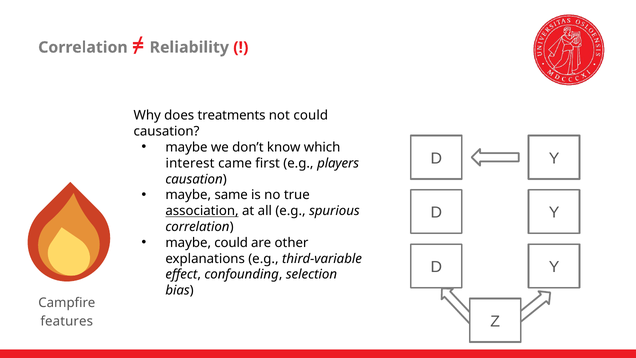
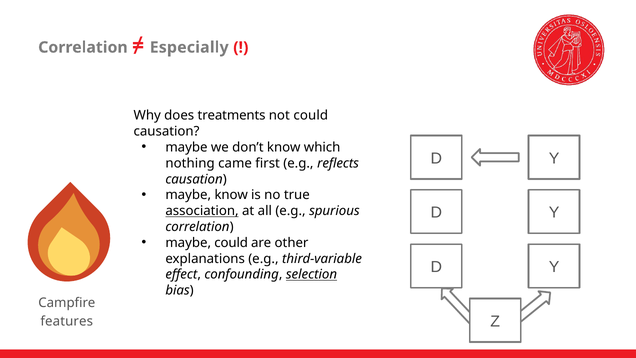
Reliability: Reliability -> Especially
interest: interest -> nothing
players: players -> reflects
maybe same: same -> know
selection underline: none -> present
